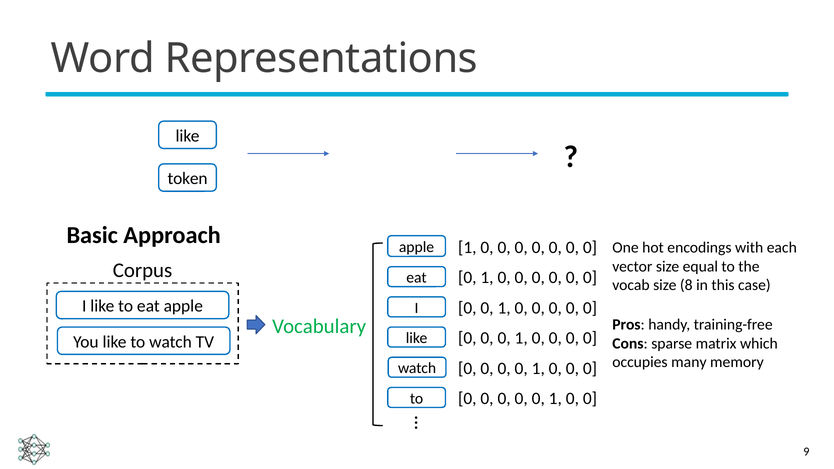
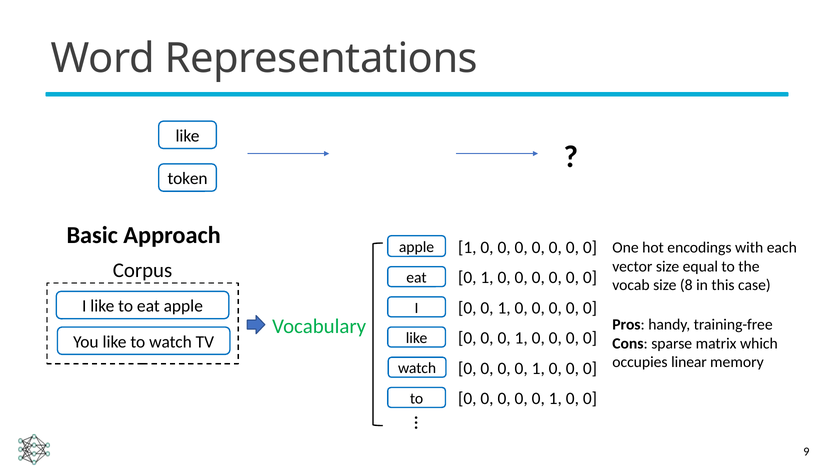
many: many -> linear
